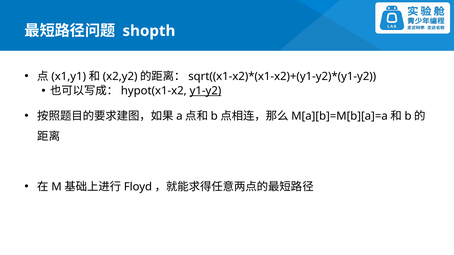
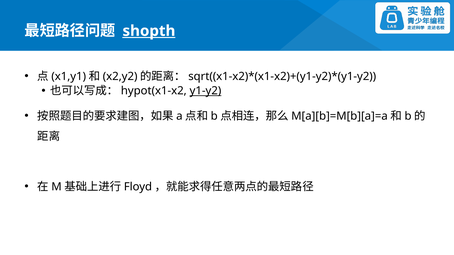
shopth underline: none -> present
